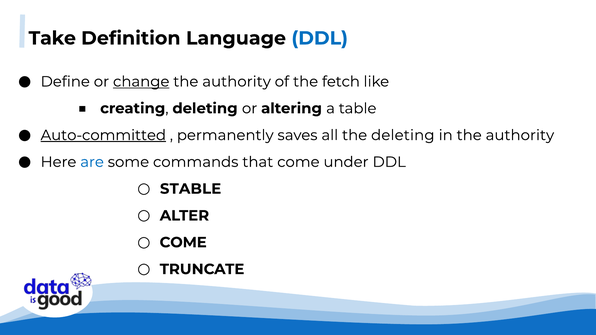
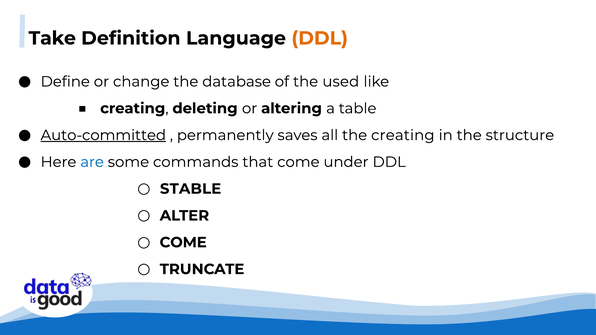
DDL at (320, 38) colour: blue -> orange
change underline: present -> none
authority at (237, 82): authority -> database
fetch: fetch -> used
the deleting: deleting -> creating
in the authority: authority -> structure
